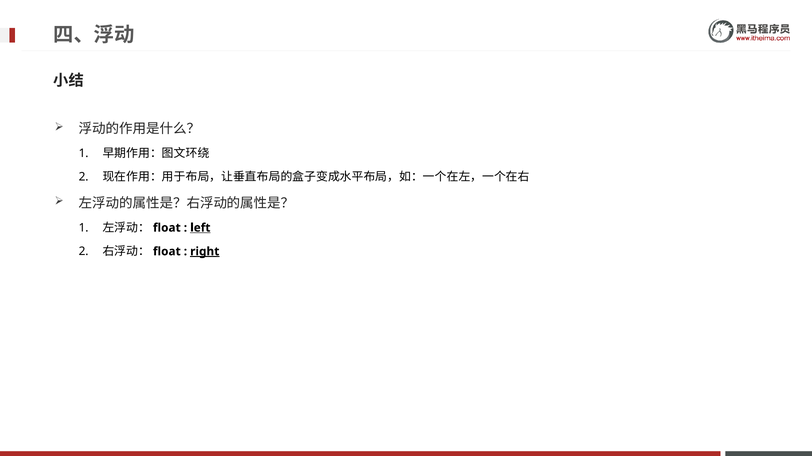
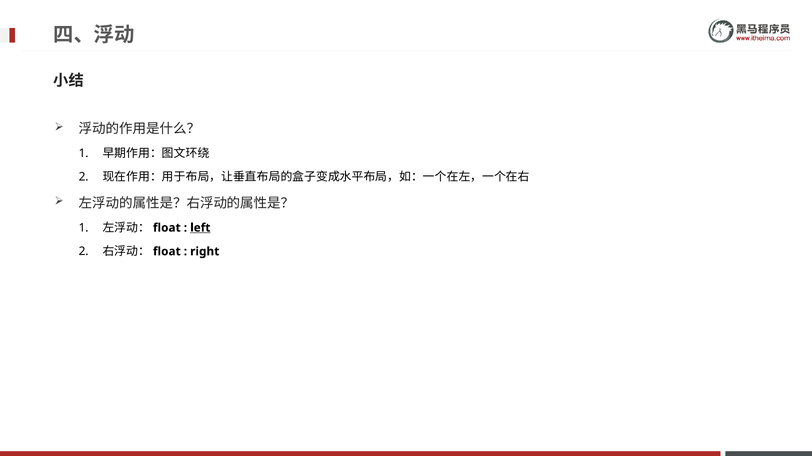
right underline: present -> none
